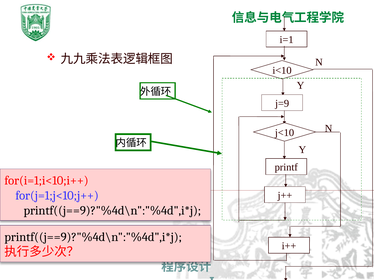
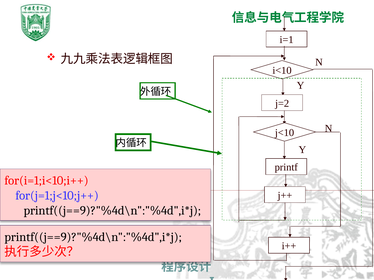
j=9: j=9 -> j=2
